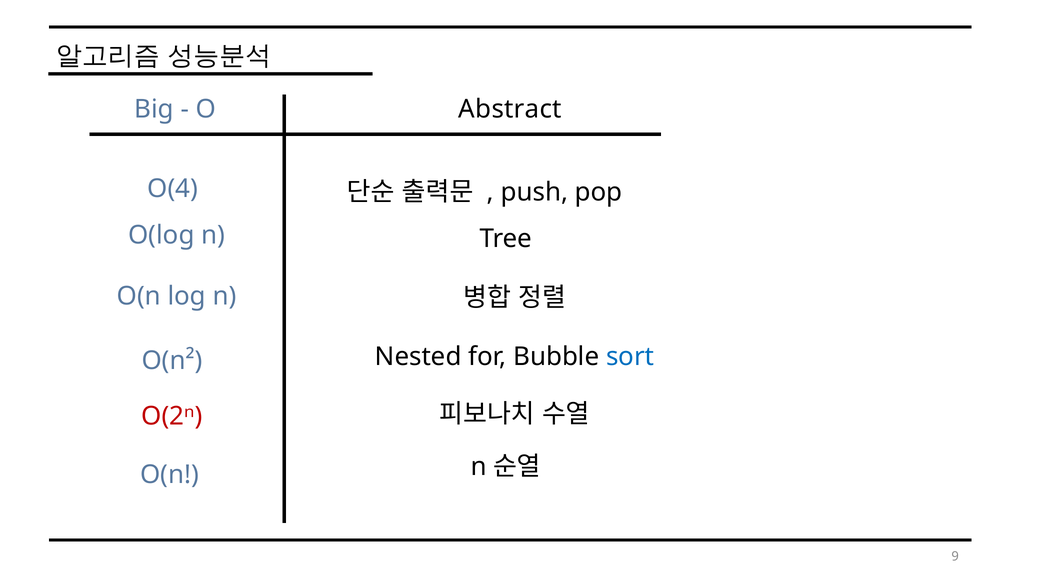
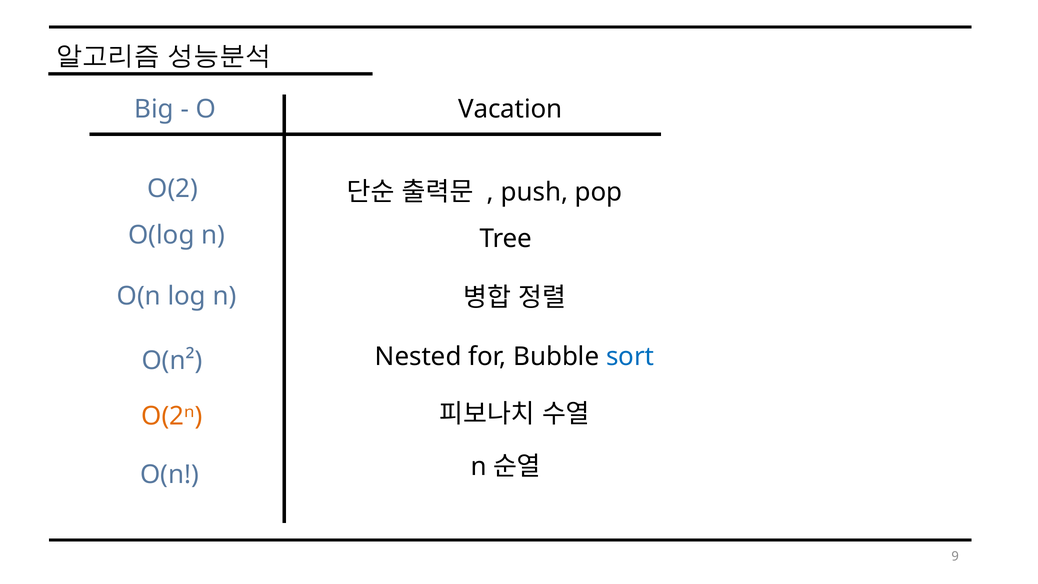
Abstract: Abstract -> Vacation
O(4: O(4 -> O(2
O(2ⁿ colour: red -> orange
